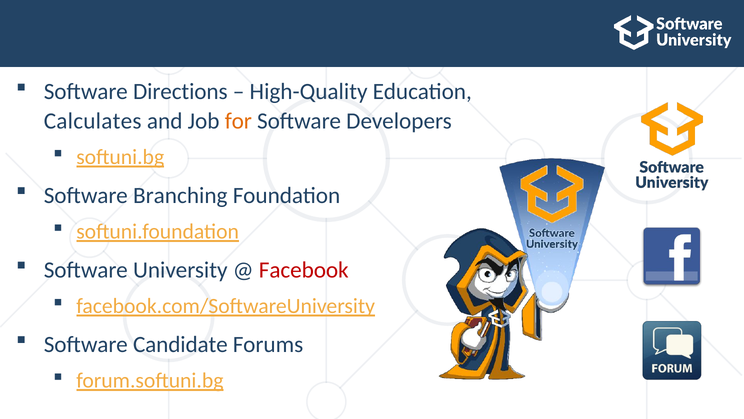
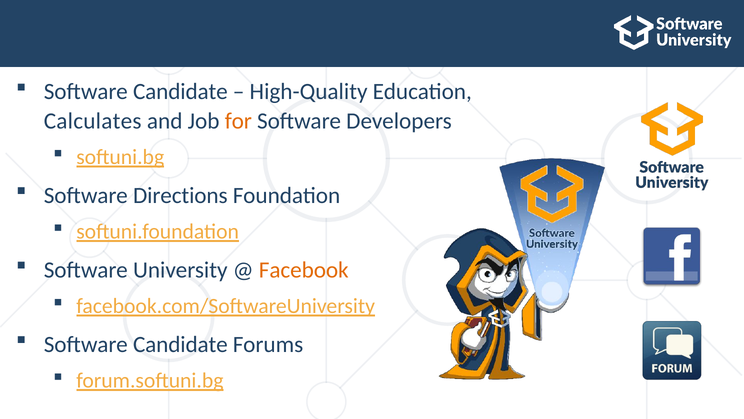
Directions at (180, 92): Directions -> Candidate
Branching: Branching -> Directions
Facebook colour: red -> orange
